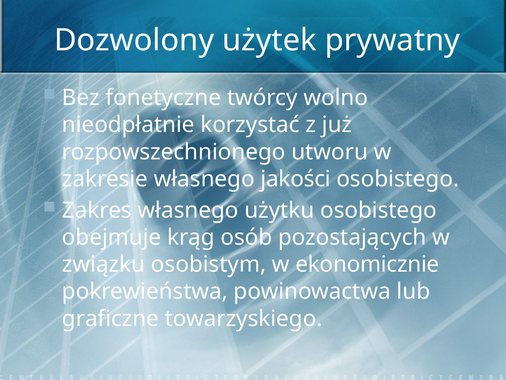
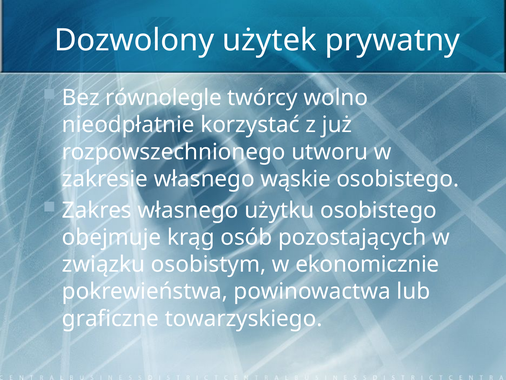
fonetyczne: fonetyczne -> równolegle
jakości: jakości -> wąskie
